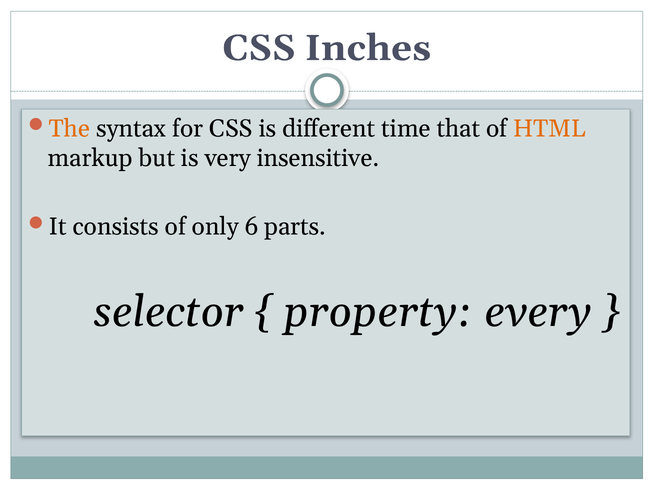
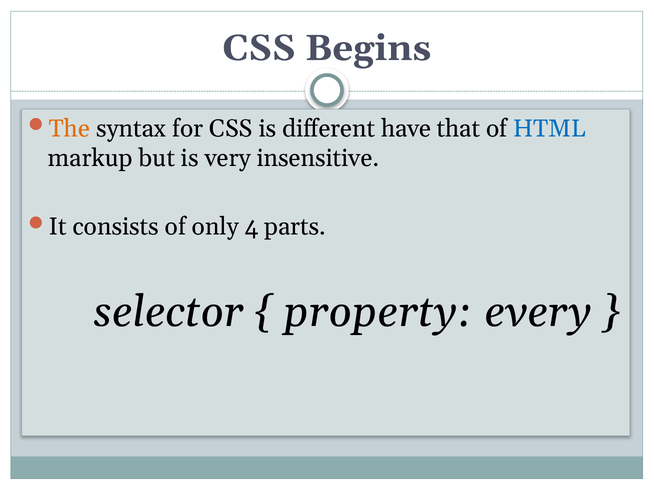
Inches: Inches -> Begins
time: time -> have
HTML colour: orange -> blue
6: 6 -> 4
